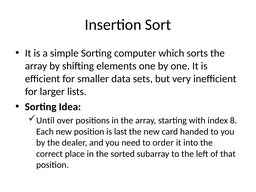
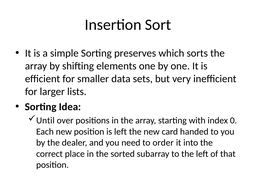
computer: computer -> preserves
8: 8 -> 0
is last: last -> left
